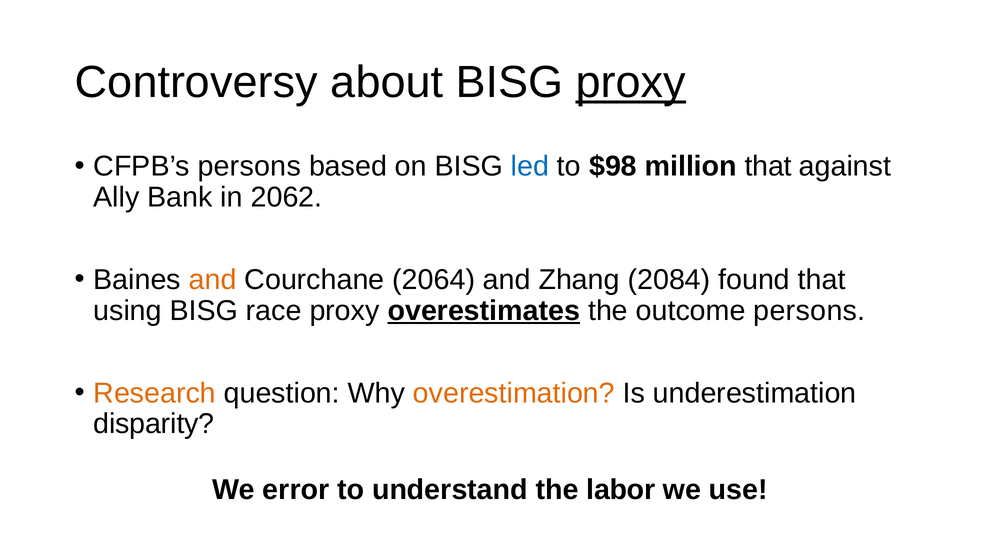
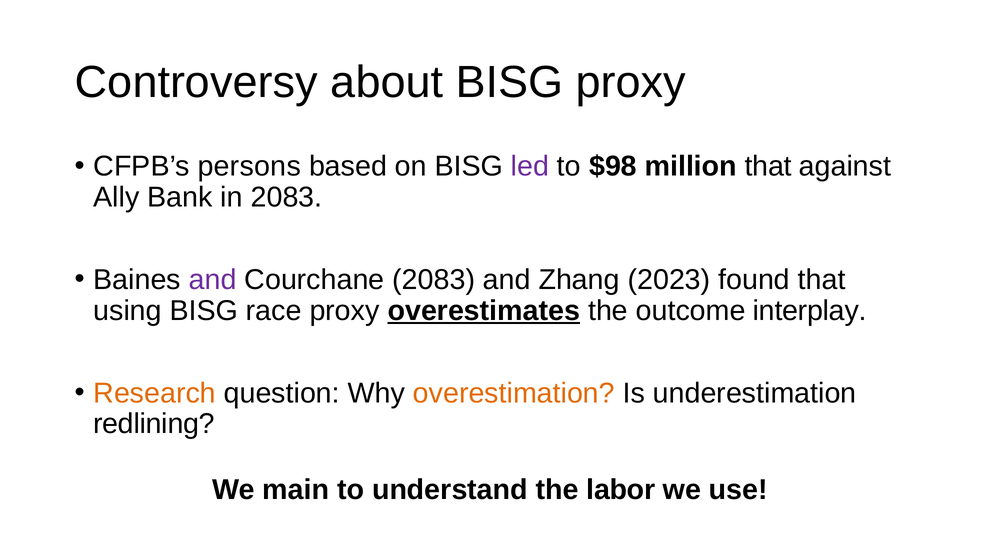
proxy at (631, 83) underline: present -> none
led colour: blue -> purple
in 2062: 2062 -> 2083
and at (213, 280) colour: orange -> purple
Courchane 2064: 2064 -> 2083
2084: 2084 -> 2023
outcome persons: persons -> interplay
disparity: disparity -> redlining
error: error -> main
